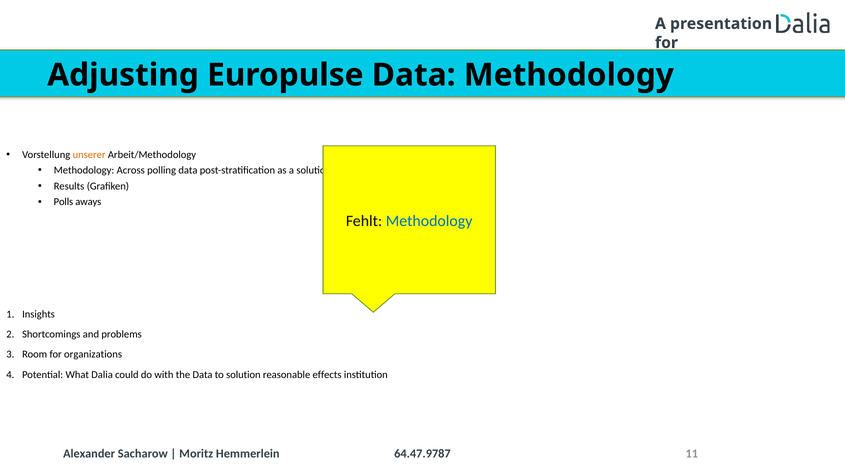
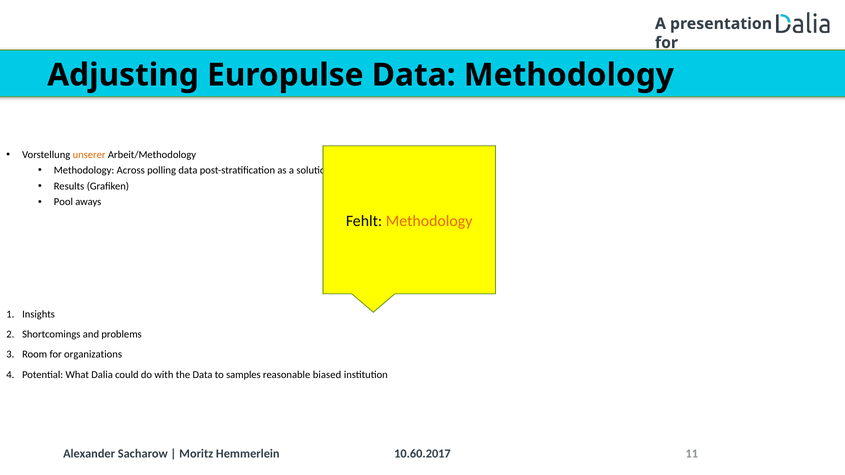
Polls: Polls -> Pool
Methodology at (429, 221) colour: blue -> orange
to solution: solution -> samples
effects: effects -> biased
64.47.9787: 64.47.9787 -> 10.60.2017
